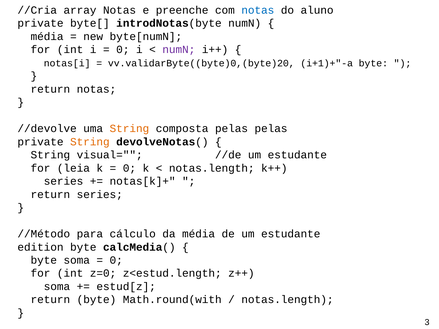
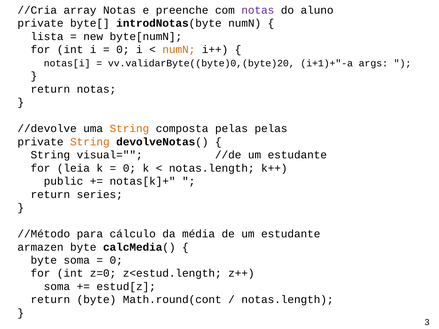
notas at (258, 10) colour: blue -> purple
média at (47, 37): média -> lista
numN at (179, 50) colour: purple -> orange
i+1)+"-a byte: byte -> args
series at (64, 181): series -> public
edition: edition -> armazen
Math.round(with: Math.round(with -> Math.round(cont
